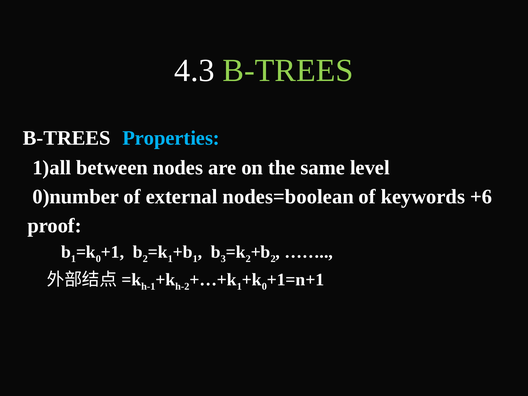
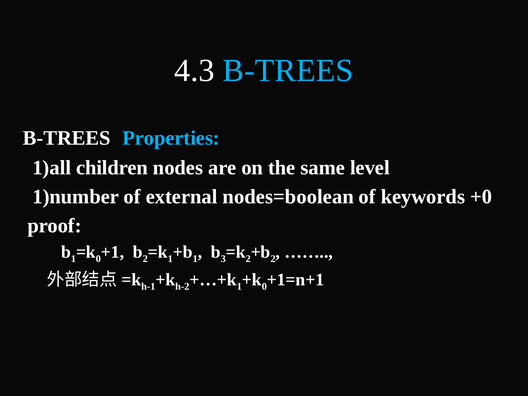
B-TREES at (288, 70) colour: light green -> light blue
between: between -> children
0)number: 0)number -> 1)number
+6: +6 -> +0
